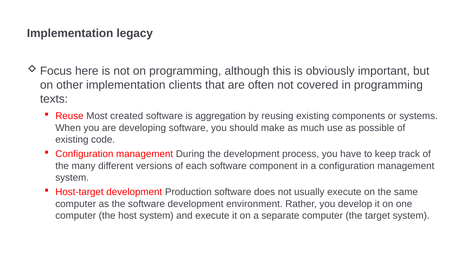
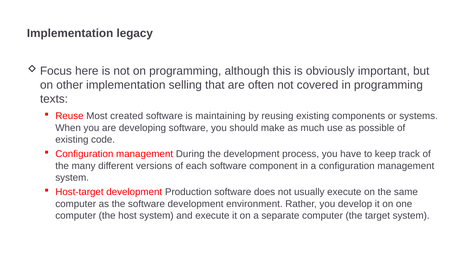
clients: clients -> selling
aggregation: aggregation -> maintaining
